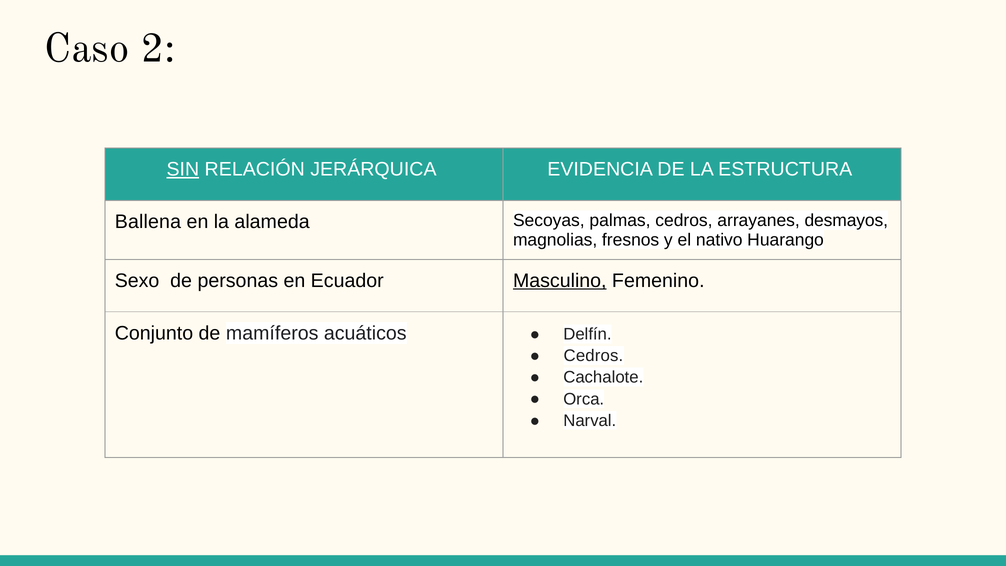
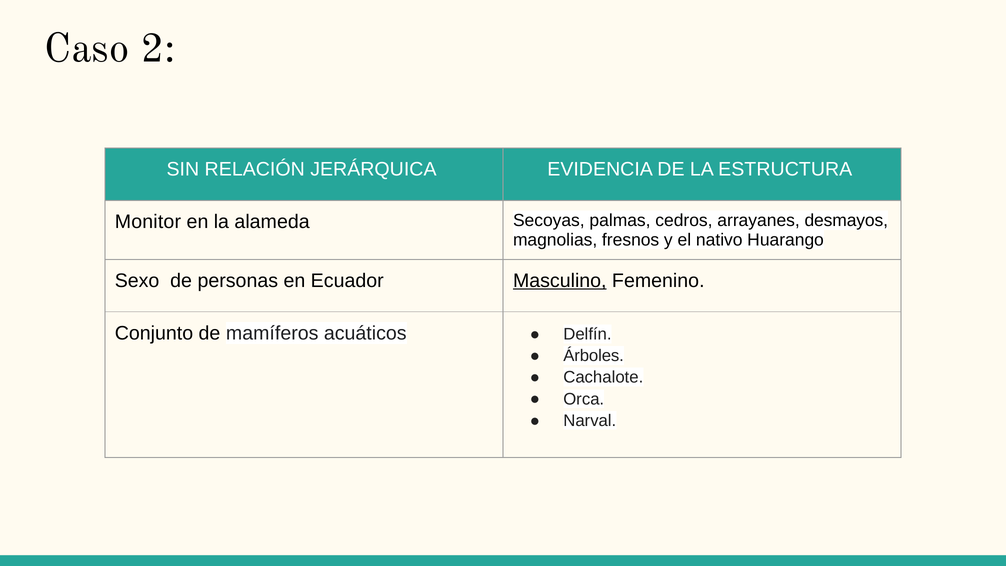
SIN underline: present -> none
Ballena: Ballena -> Monitor
Cedros at (593, 356): Cedros -> Árboles
